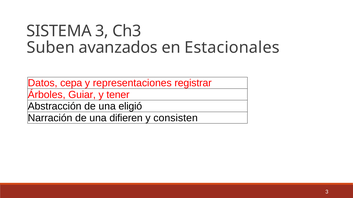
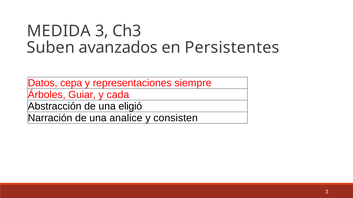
SISTEMA: SISTEMA -> MEDIDA
Estacionales: Estacionales -> Persistentes
registrar: registrar -> siempre
tener: tener -> cada
difieren: difieren -> analice
